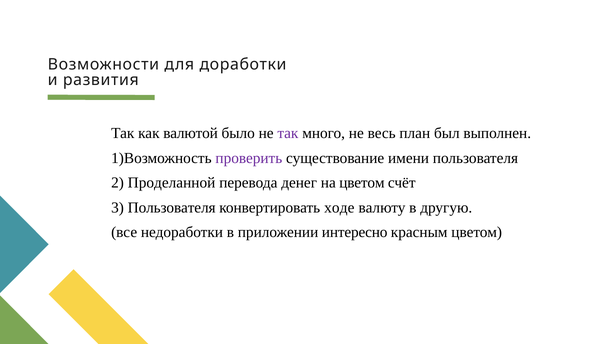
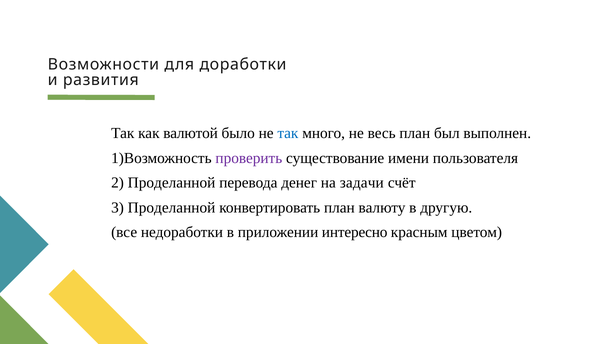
так at (288, 133) colour: purple -> blue
на цветом: цветом -> задачи
3 Пользователя: Пользователя -> Проделанной
конвертировать ходе: ходе -> план
